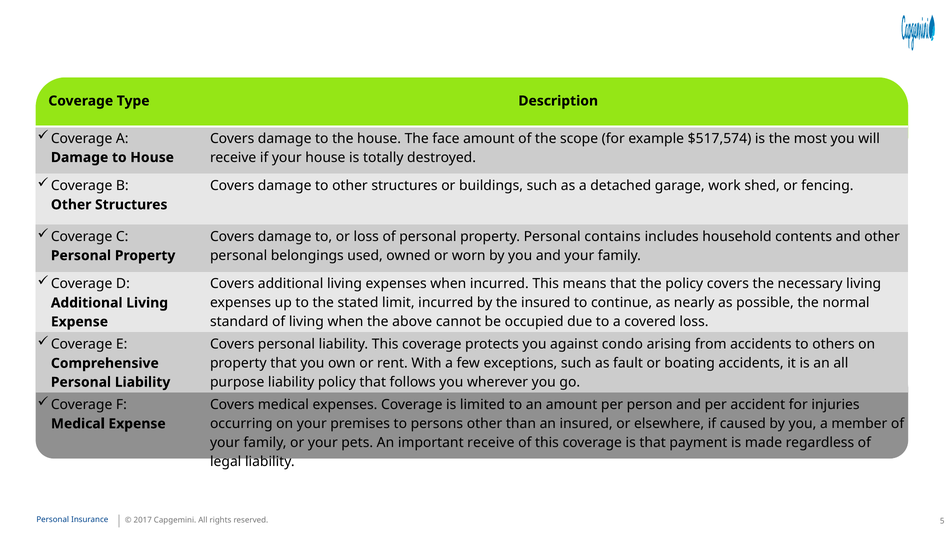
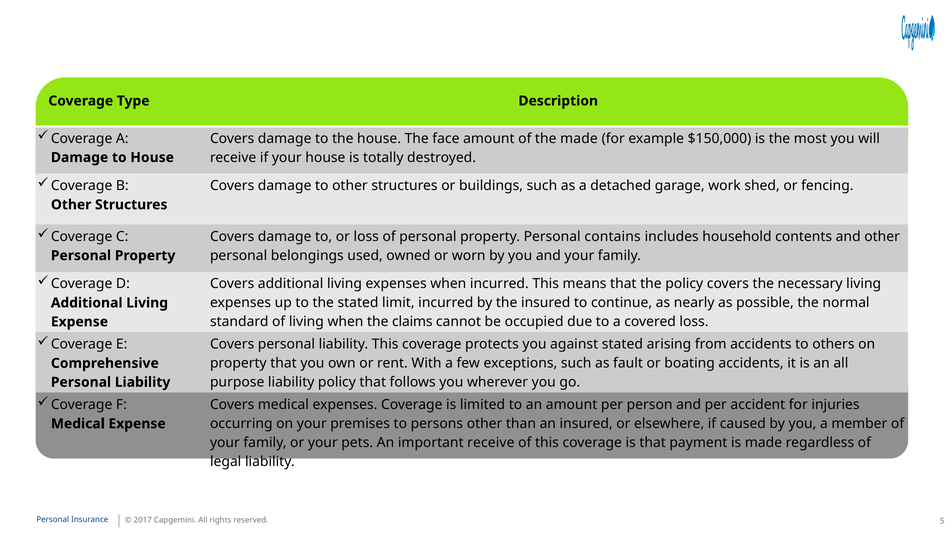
the scope: scope -> made
$517,574: $517,574 -> $150,000
above: above -> claims
against condo: condo -> stated
